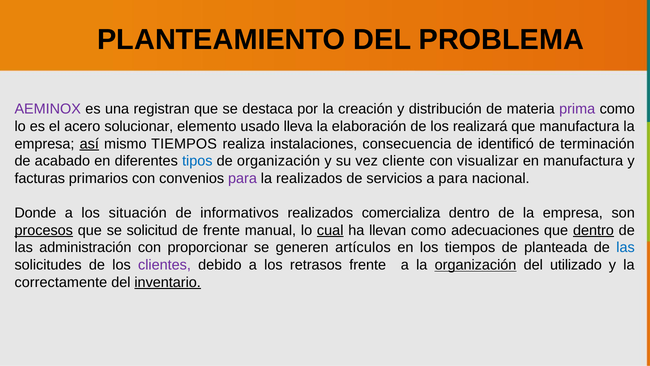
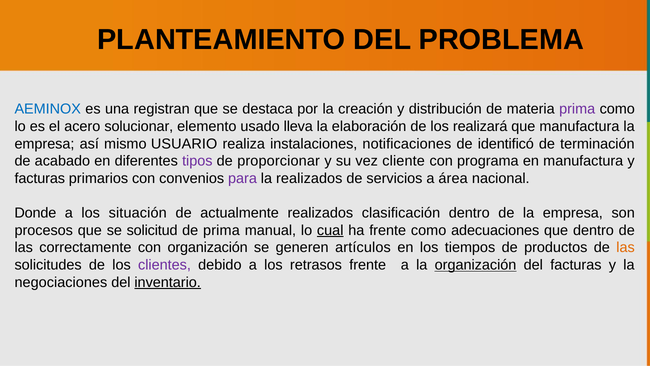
AEMINOX colour: purple -> blue
así underline: present -> none
mismo TIEMPOS: TIEMPOS -> USUARIO
consecuencia: consecuencia -> notificaciones
tipos colour: blue -> purple
de organización: organización -> proporcionar
visualizar: visualizar -> programa
a para: para -> área
informativos: informativos -> actualmente
comercializa: comercializa -> clasificación
procesos underline: present -> none
de frente: frente -> prima
ha llevan: llevan -> frente
dentro at (593, 230) underline: present -> none
administración: administración -> correctamente
con proporcionar: proporcionar -> organización
planteada: planteada -> productos
las at (626, 247) colour: blue -> orange
del utilizado: utilizado -> facturas
correctamente: correctamente -> negociaciones
